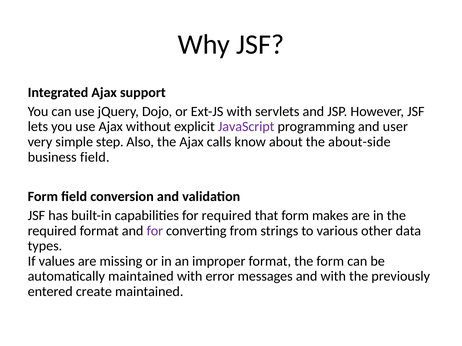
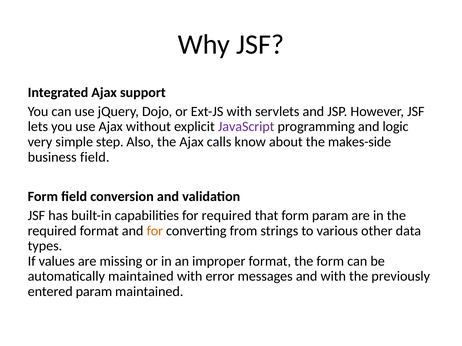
user: user -> logic
about-side: about-side -> makes-side
form makes: makes -> param
for at (155, 231) colour: purple -> orange
entered create: create -> param
